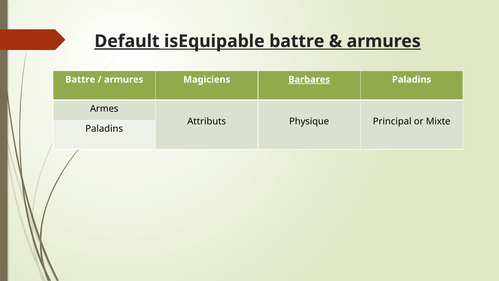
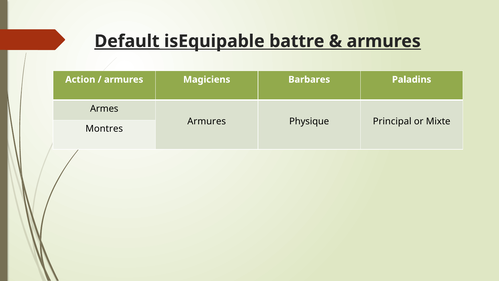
Battre at (80, 79): Battre -> Action
Barbares underline: present -> none
Attributs at (207, 121): Attributs -> Armures
Paladins at (104, 129): Paladins -> Montres
